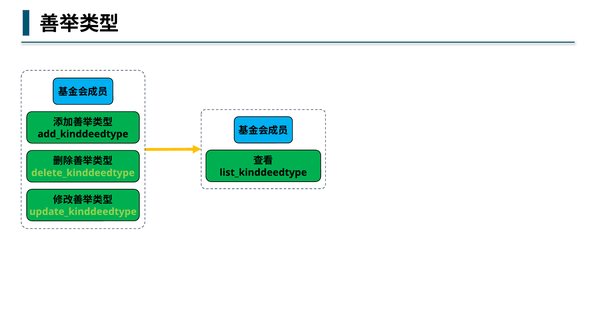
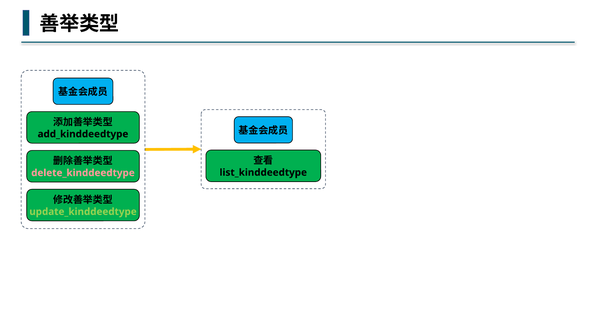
delete_kinddeedtype colour: light green -> pink
